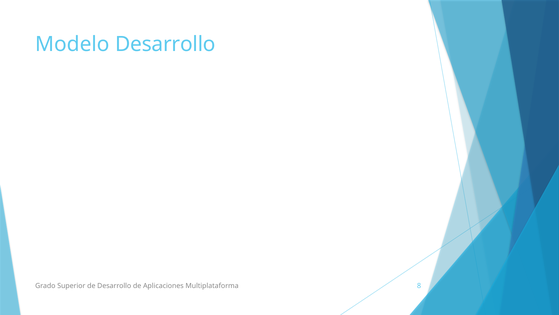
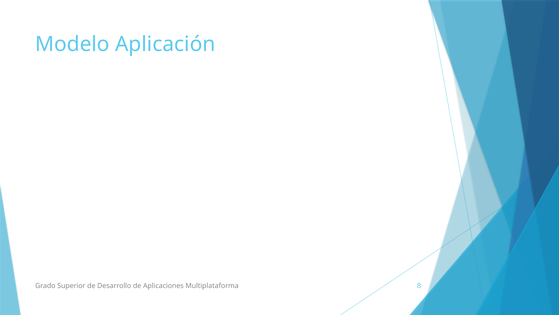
Modelo Desarrollo: Desarrollo -> Aplicación
